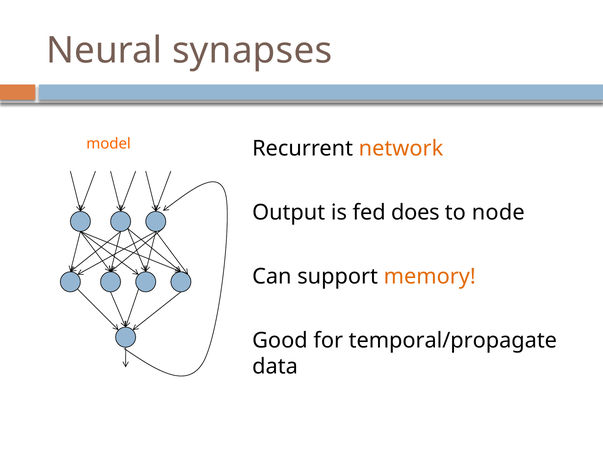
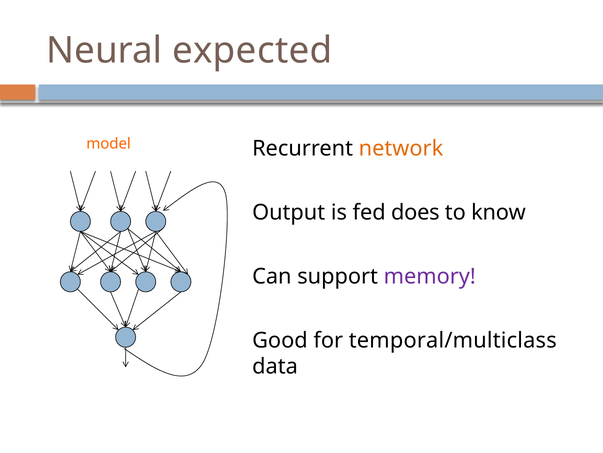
synapses: synapses -> expected
node: node -> know
memory colour: orange -> purple
temporal/propagate: temporal/propagate -> temporal/multiclass
